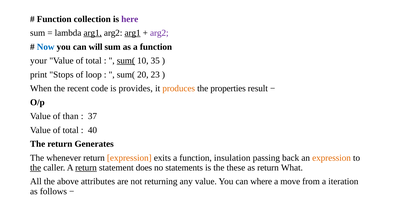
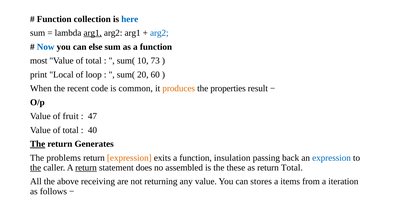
here colour: purple -> blue
arg1 at (133, 33) underline: present -> none
arg2 at (159, 33) colour: purple -> blue
will: will -> else
your: your -> most
sum( at (126, 61) underline: present -> none
35: 35 -> 73
Stops: Stops -> Local
23: 23 -> 60
provides: provides -> common
than: than -> fruit
37: 37 -> 47
The at (38, 144) underline: none -> present
whenever: whenever -> problems
expression at (332, 158) colour: orange -> blue
statements: statements -> assembled
return What: What -> Total
attributes: attributes -> receiving
where: where -> stores
move: move -> items
